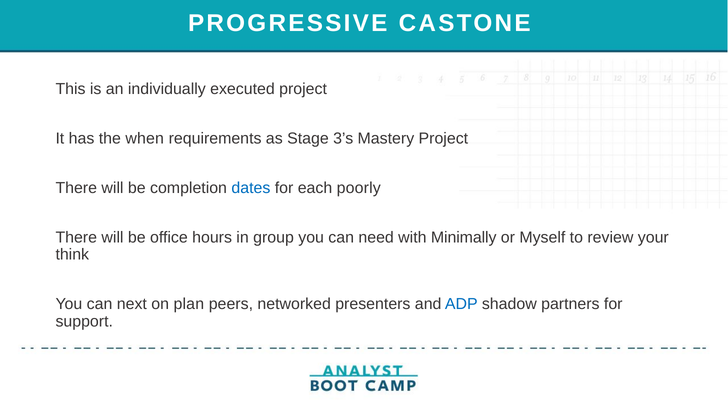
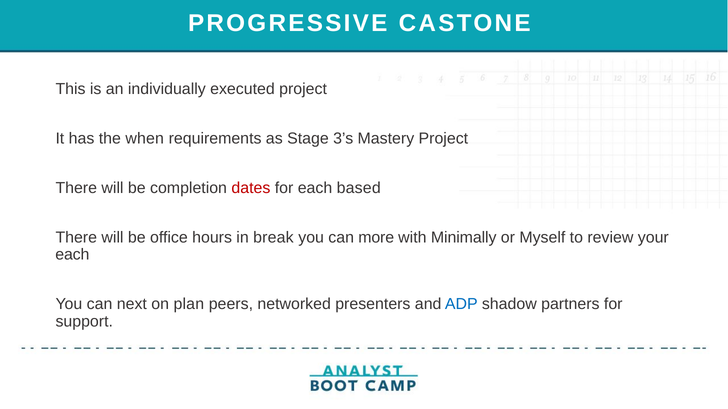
dates colour: blue -> red
poorly: poorly -> based
group: group -> break
need: need -> more
think at (72, 255): think -> each
